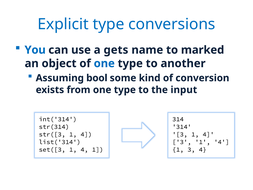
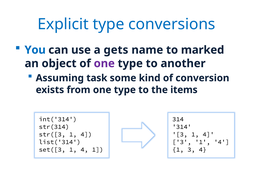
one at (104, 63) colour: blue -> purple
bool: bool -> task
input: input -> items
